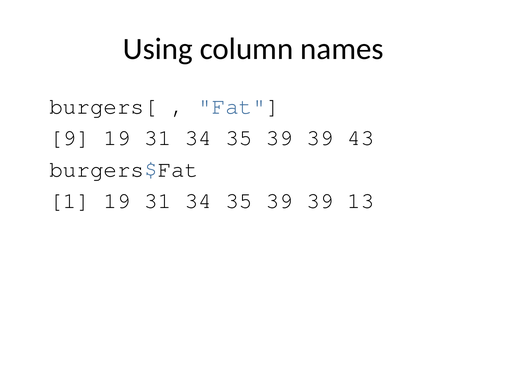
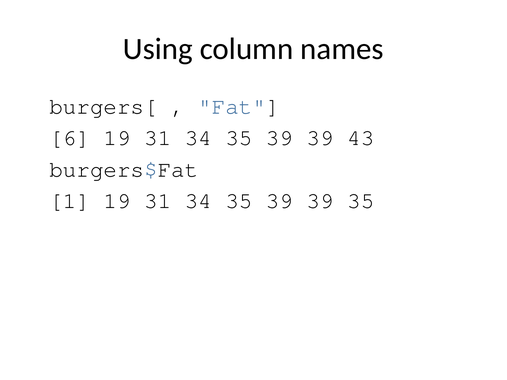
9: 9 -> 6
39 13: 13 -> 35
